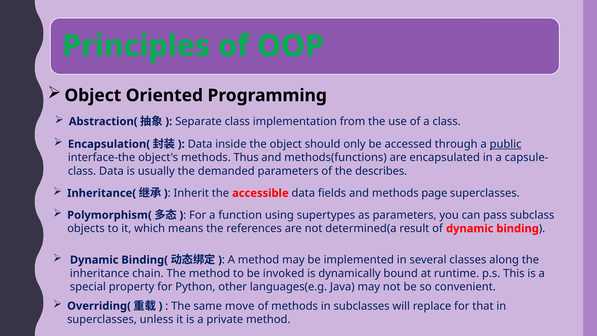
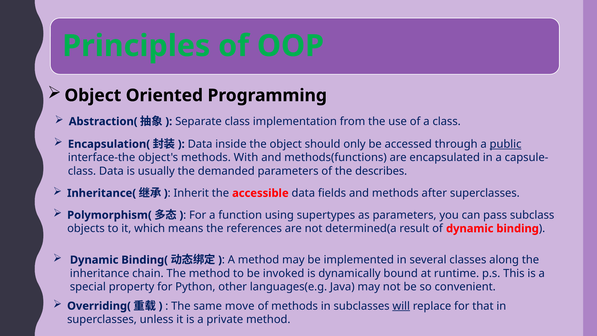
Thus: Thus -> With
page: page -> after
will underline: none -> present
